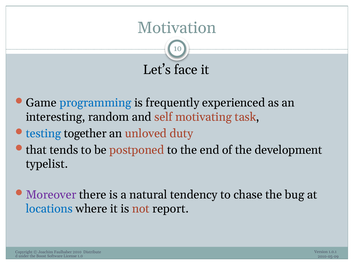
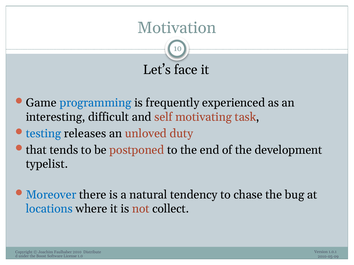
random: random -> difficult
together: together -> releases
Moreover colour: purple -> blue
report: report -> collect
